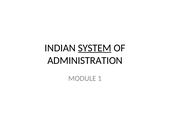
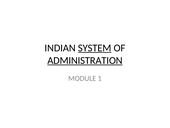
ADMINISTRATION underline: none -> present
